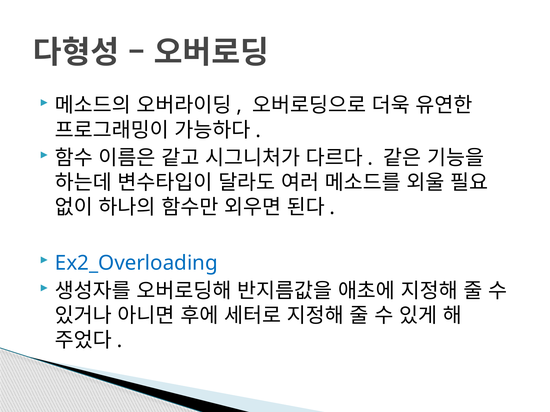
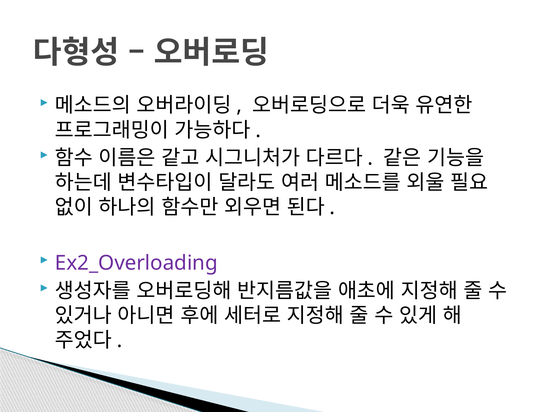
Ex2_Overloading colour: blue -> purple
